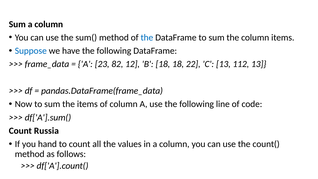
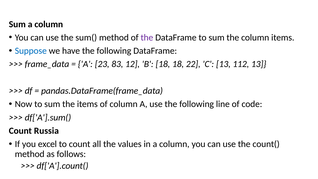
the at (147, 38) colour: blue -> purple
82: 82 -> 83
hand: hand -> excel
